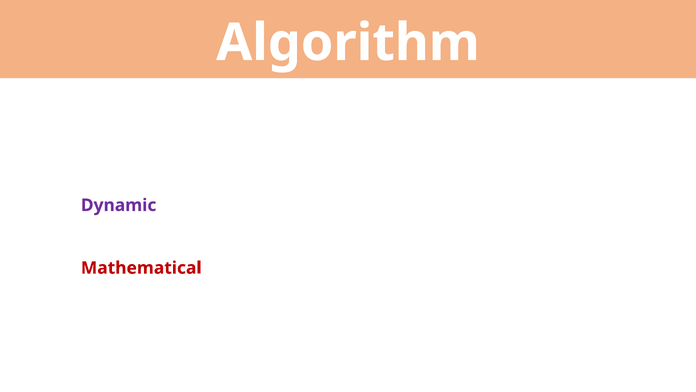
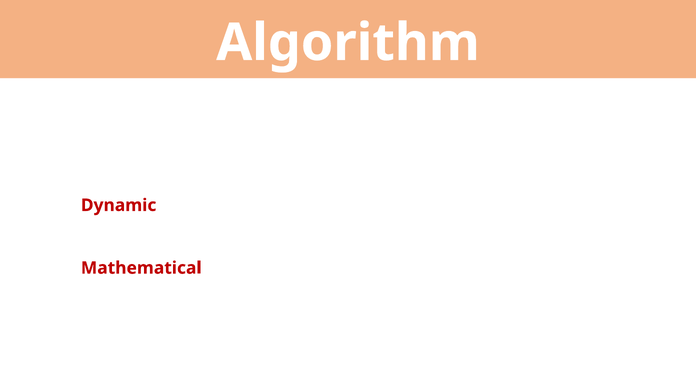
Dynamic colour: purple -> red
